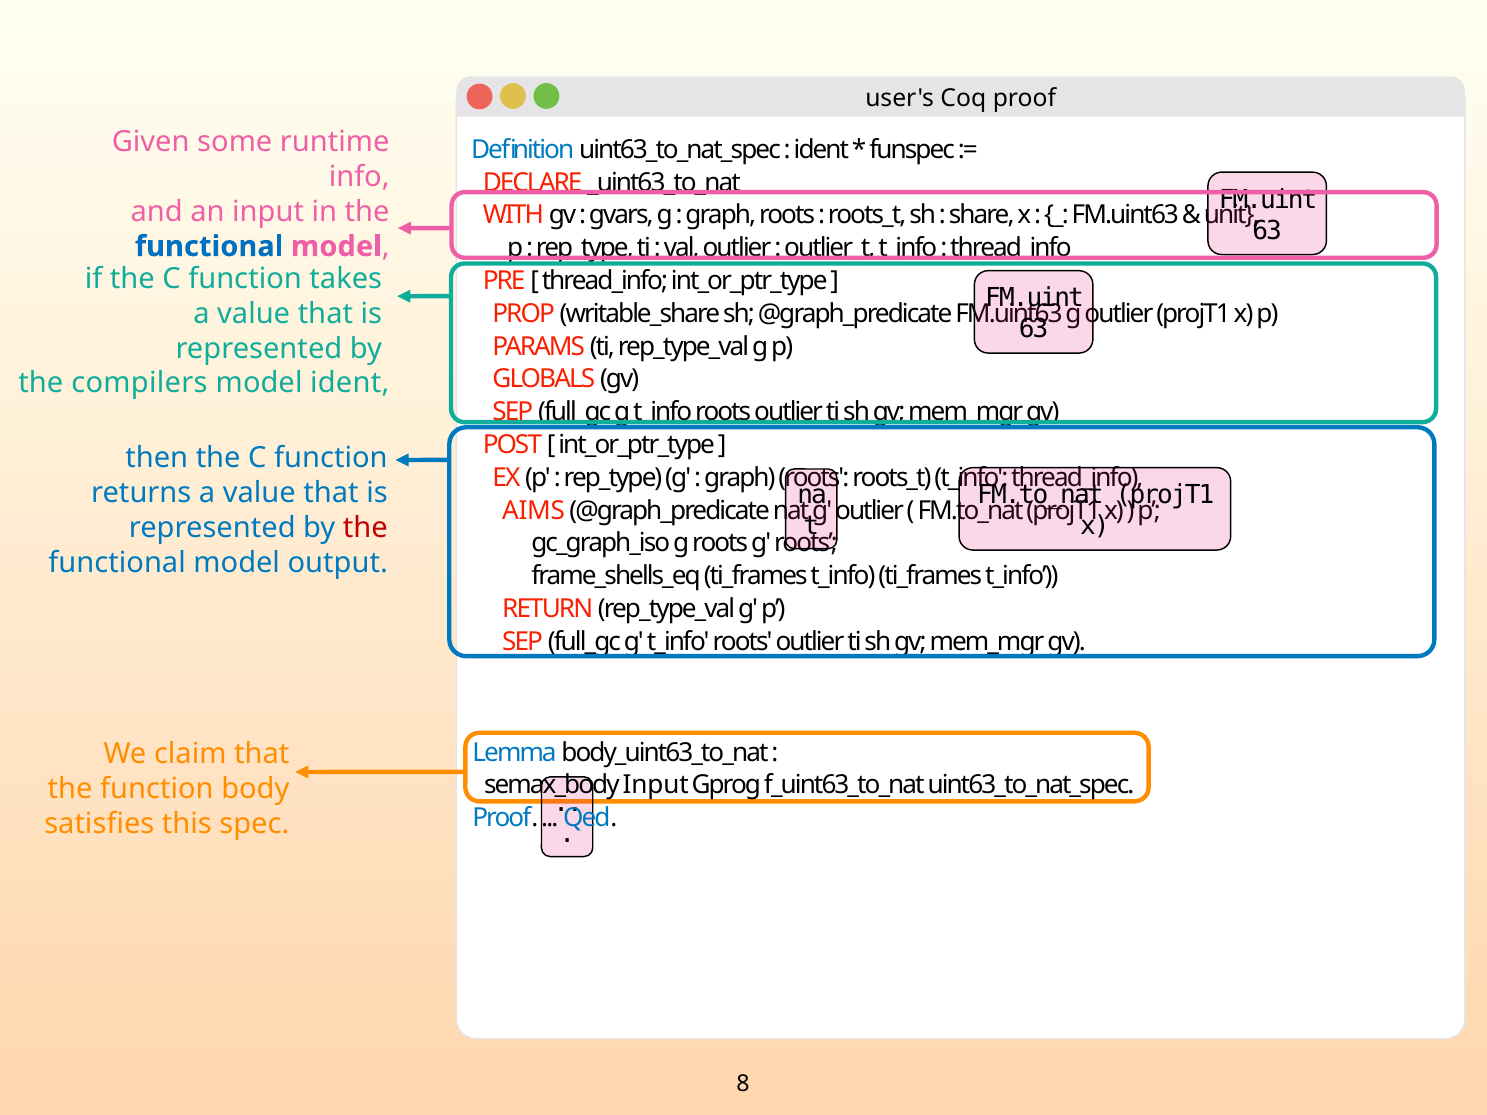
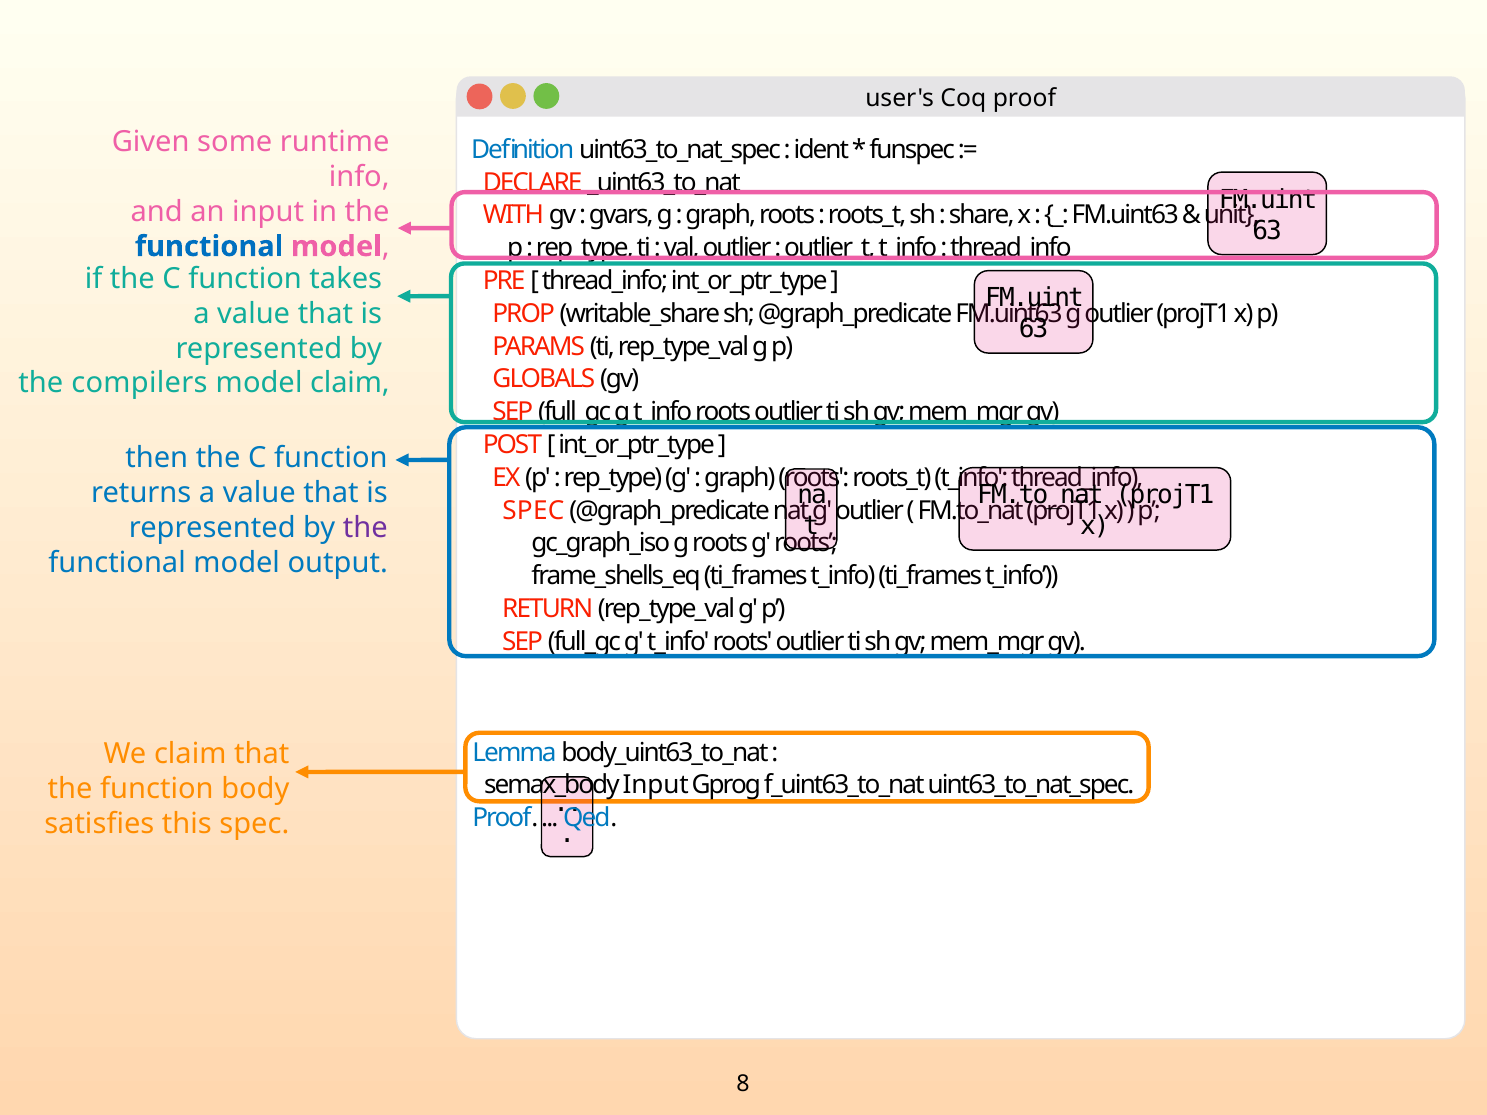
model ident: ident -> claim
AIMS at (534, 511): AIMS -> SPEC
the at (365, 528) colour: red -> purple
